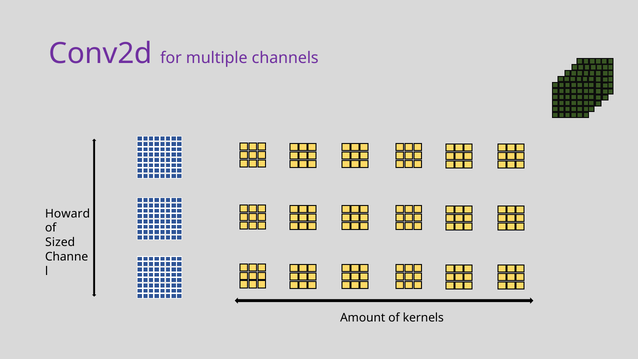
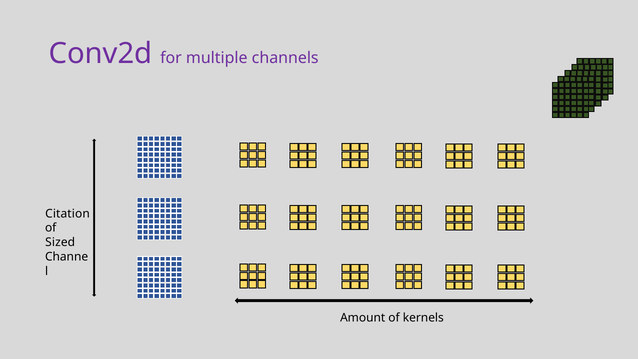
Howard: Howard -> Citation
